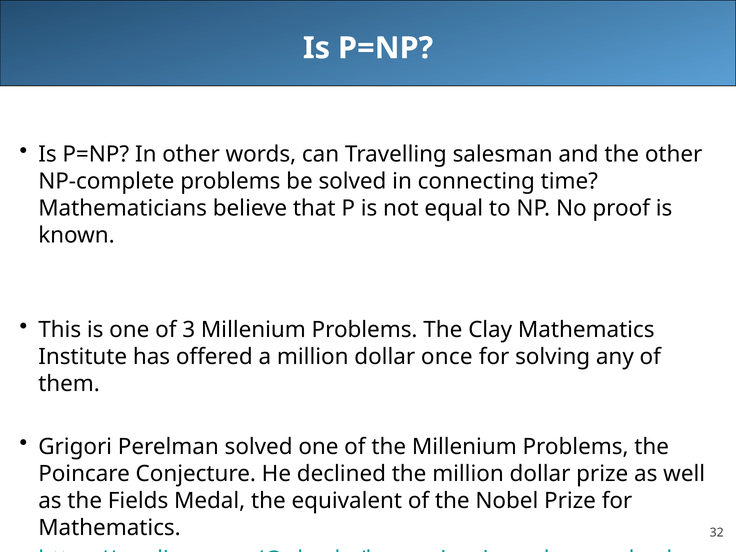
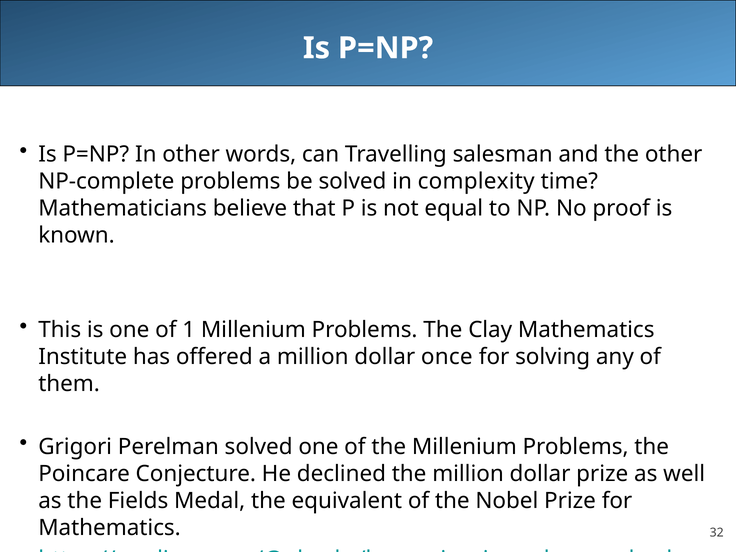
connecting: connecting -> complexity
3: 3 -> 1
